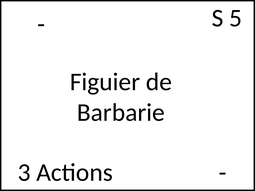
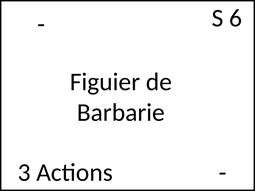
5: 5 -> 6
